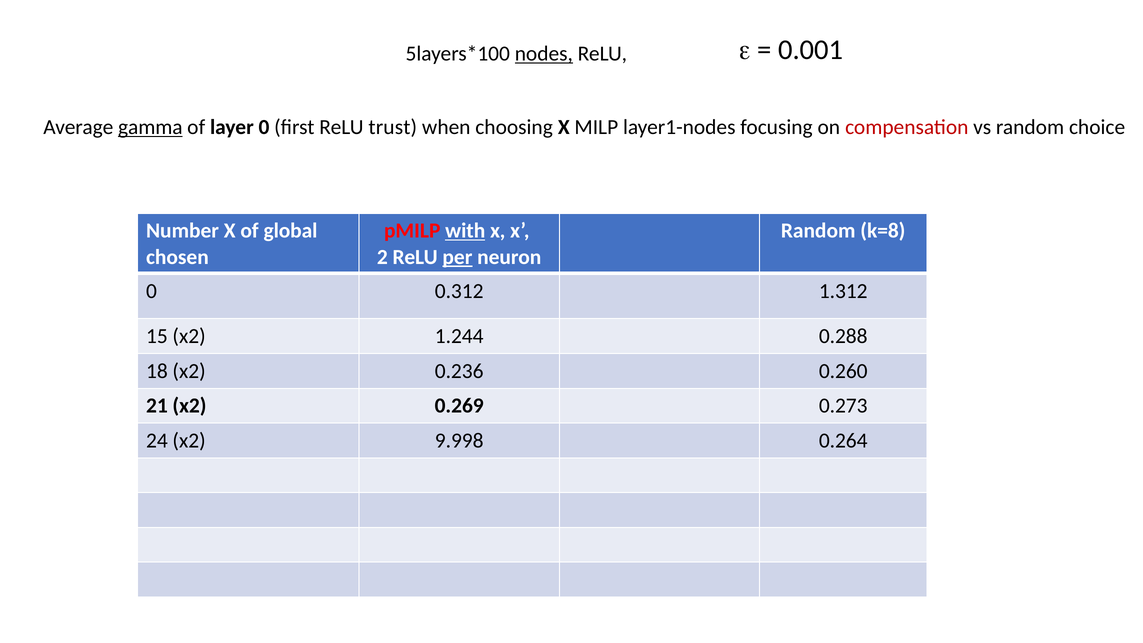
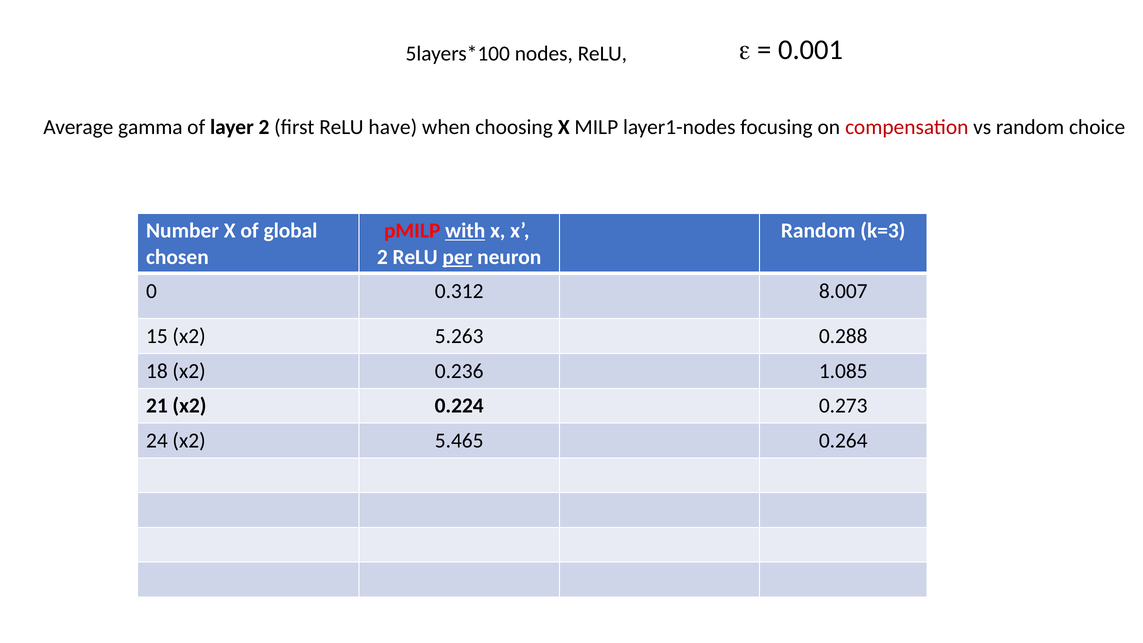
nodes underline: present -> none
gamma underline: present -> none
layer 0: 0 -> 2
trust: trust -> have
k=8: k=8 -> k=3
1.312: 1.312 -> 8.007
1.244: 1.244 -> 5.263
0.260: 0.260 -> 1.085
0.269: 0.269 -> 0.224
9.998: 9.998 -> 5.465
